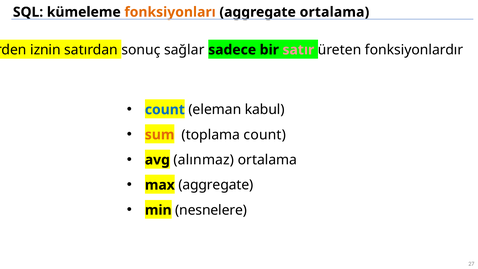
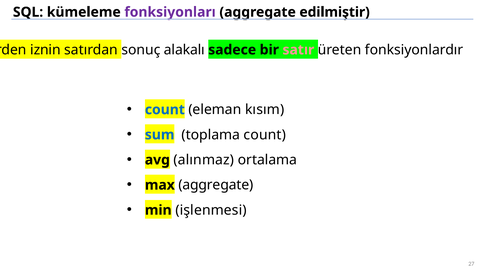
fonksiyonları colour: orange -> purple
aggregate ortalama: ortalama -> edilmiştir
sağlar: sağlar -> alakalı
kabul: kabul -> kısım
sum colour: orange -> blue
nesnelere: nesnelere -> işlenmesi
